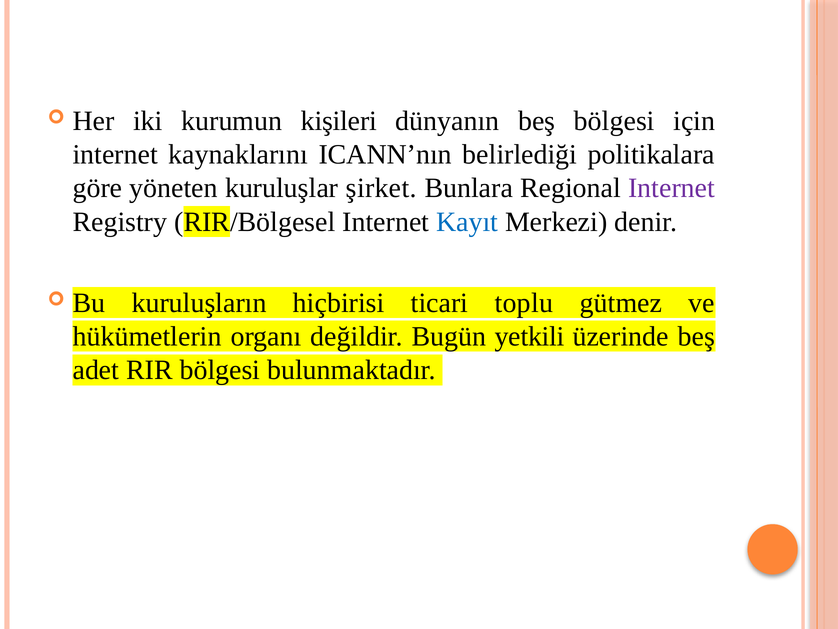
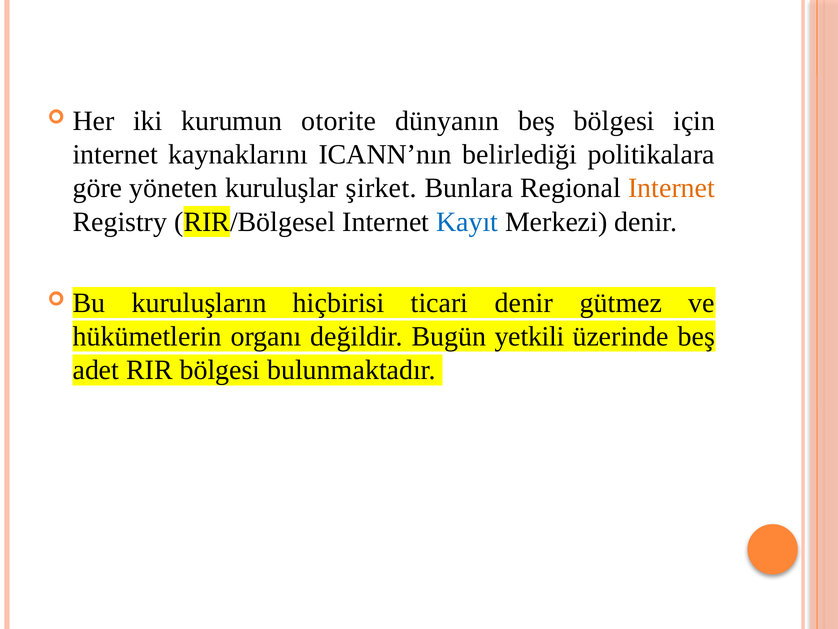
kişileri: kişileri -> otorite
Internet at (672, 188) colour: purple -> orange
ticari toplu: toplu -> denir
